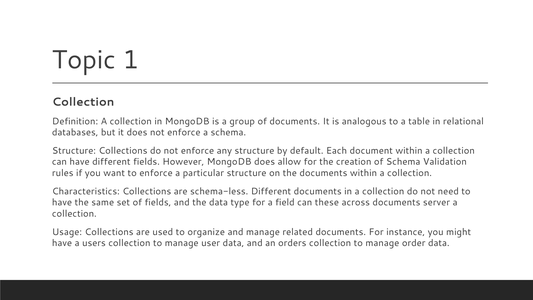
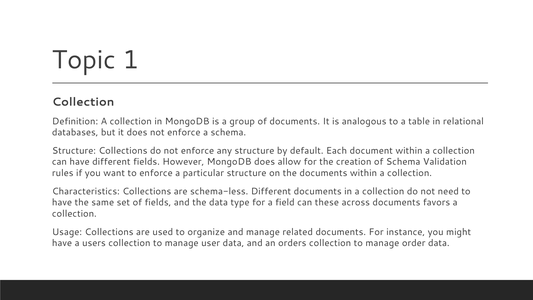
server: server -> favors
